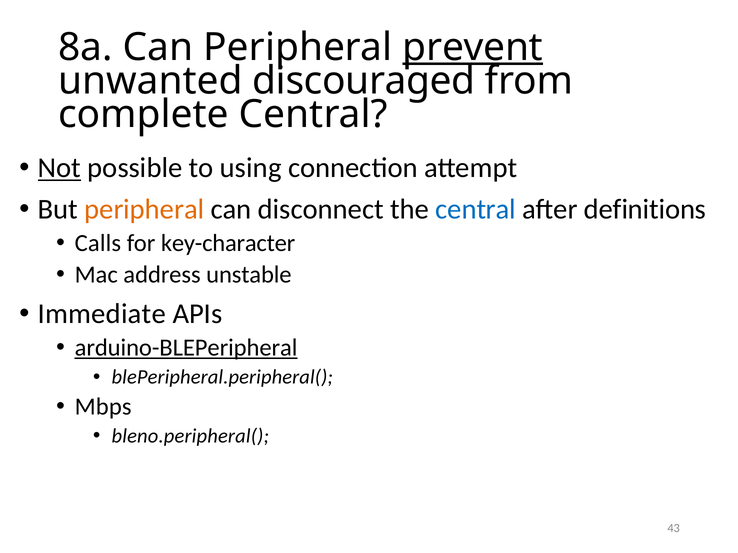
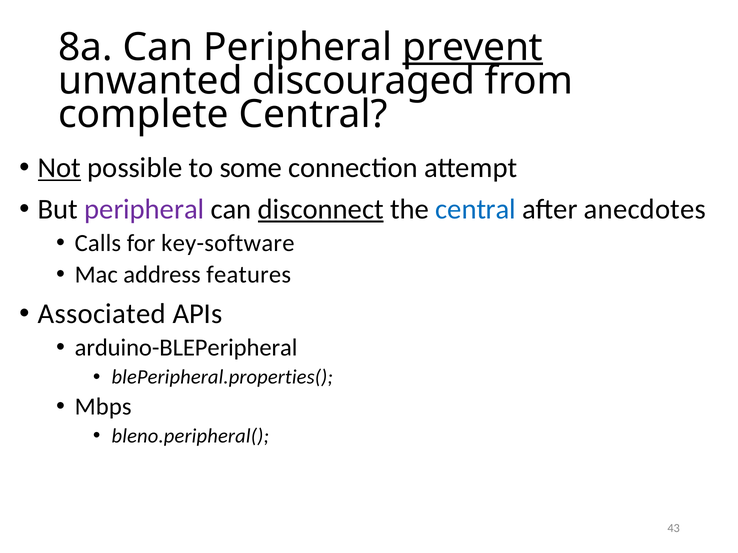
using: using -> some
peripheral at (144, 209) colour: orange -> purple
disconnect underline: none -> present
definitions: definitions -> anecdotes
key-character: key-character -> key-software
unstable: unstable -> features
Immediate: Immediate -> Associated
arduino-BLEPeripheral underline: present -> none
blePeripheral.peripheral(: blePeripheral.peripheral( -> blePeripheral.properties(
